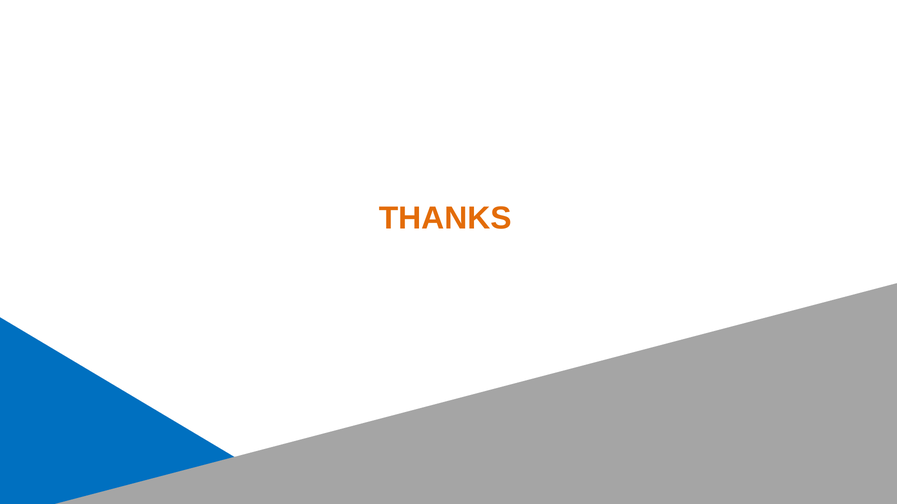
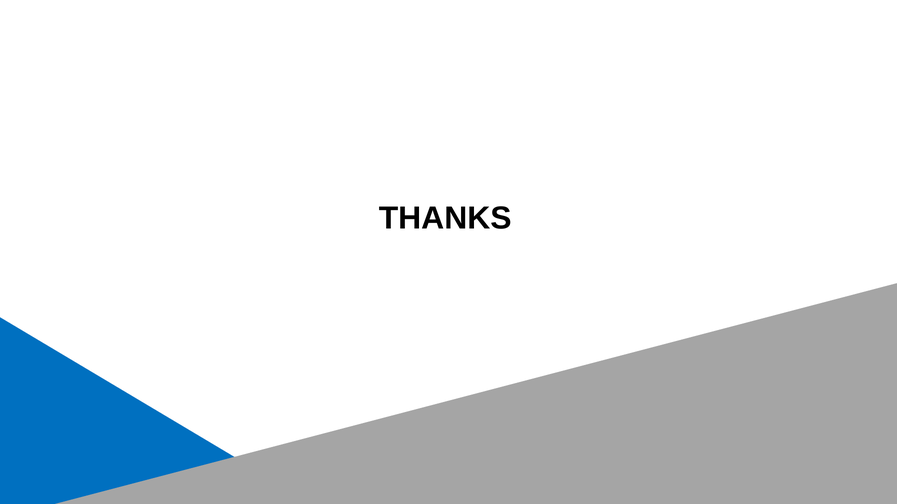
THANKS colour: orange -> black
